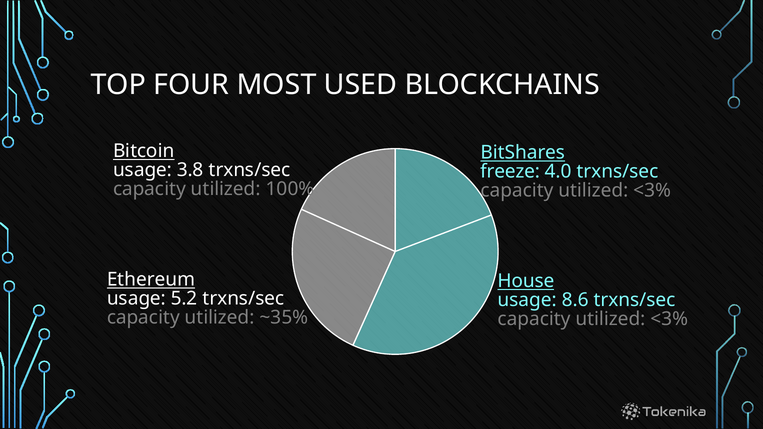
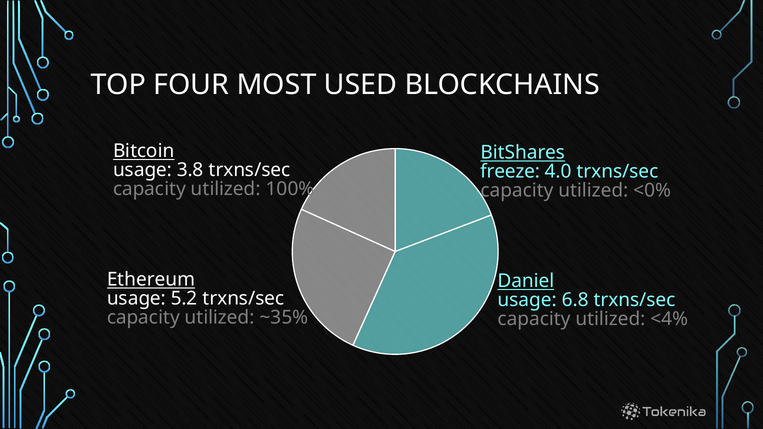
<3% at (652, 191): <3% -> <0%
House: House -> Daniel
8.6: 8.6 -> 6.8
<3% at (669, 319): <3% -> <4%
